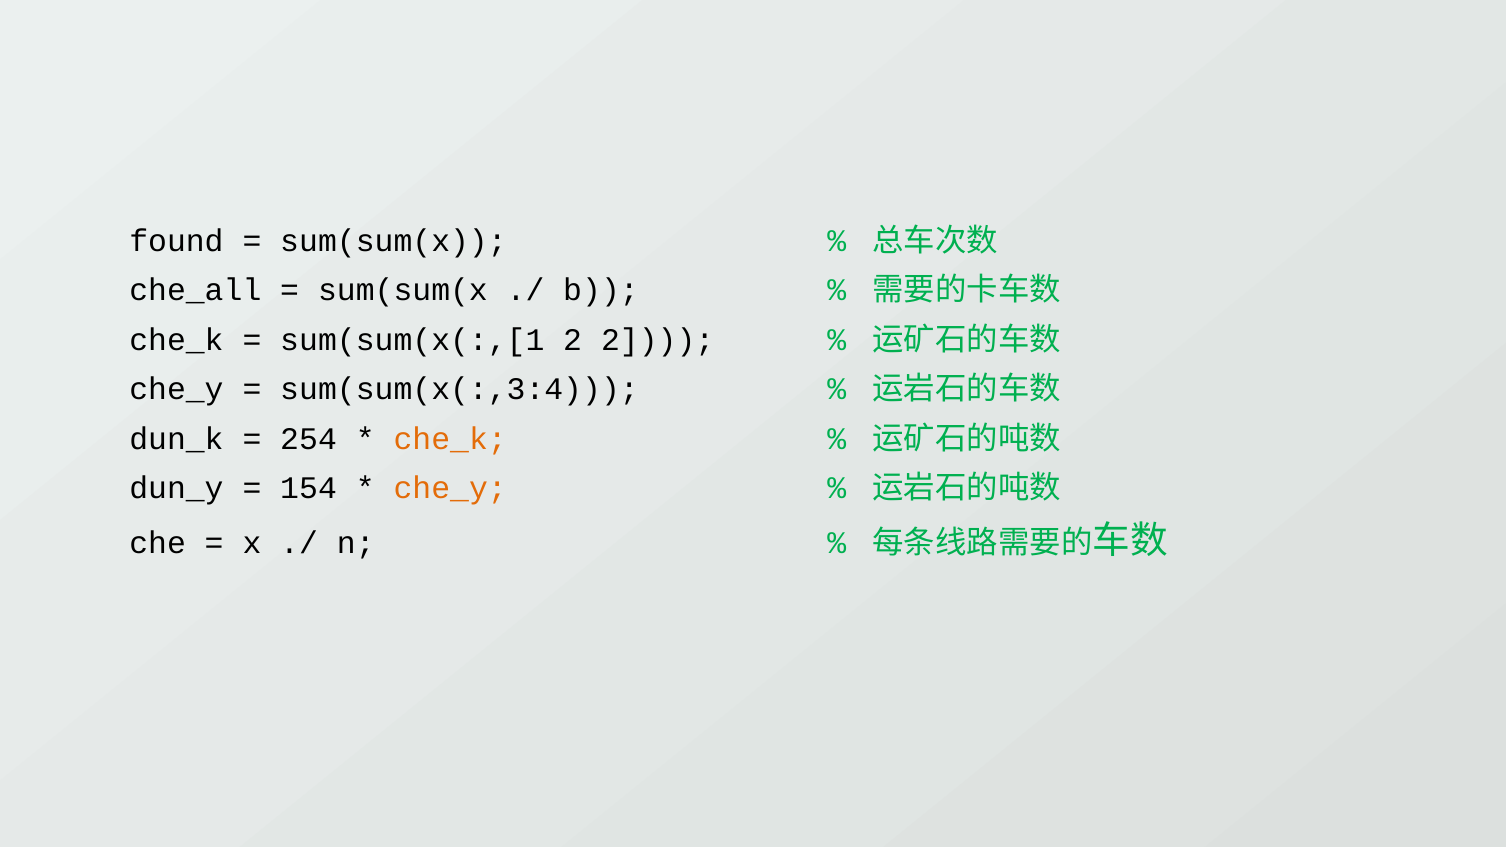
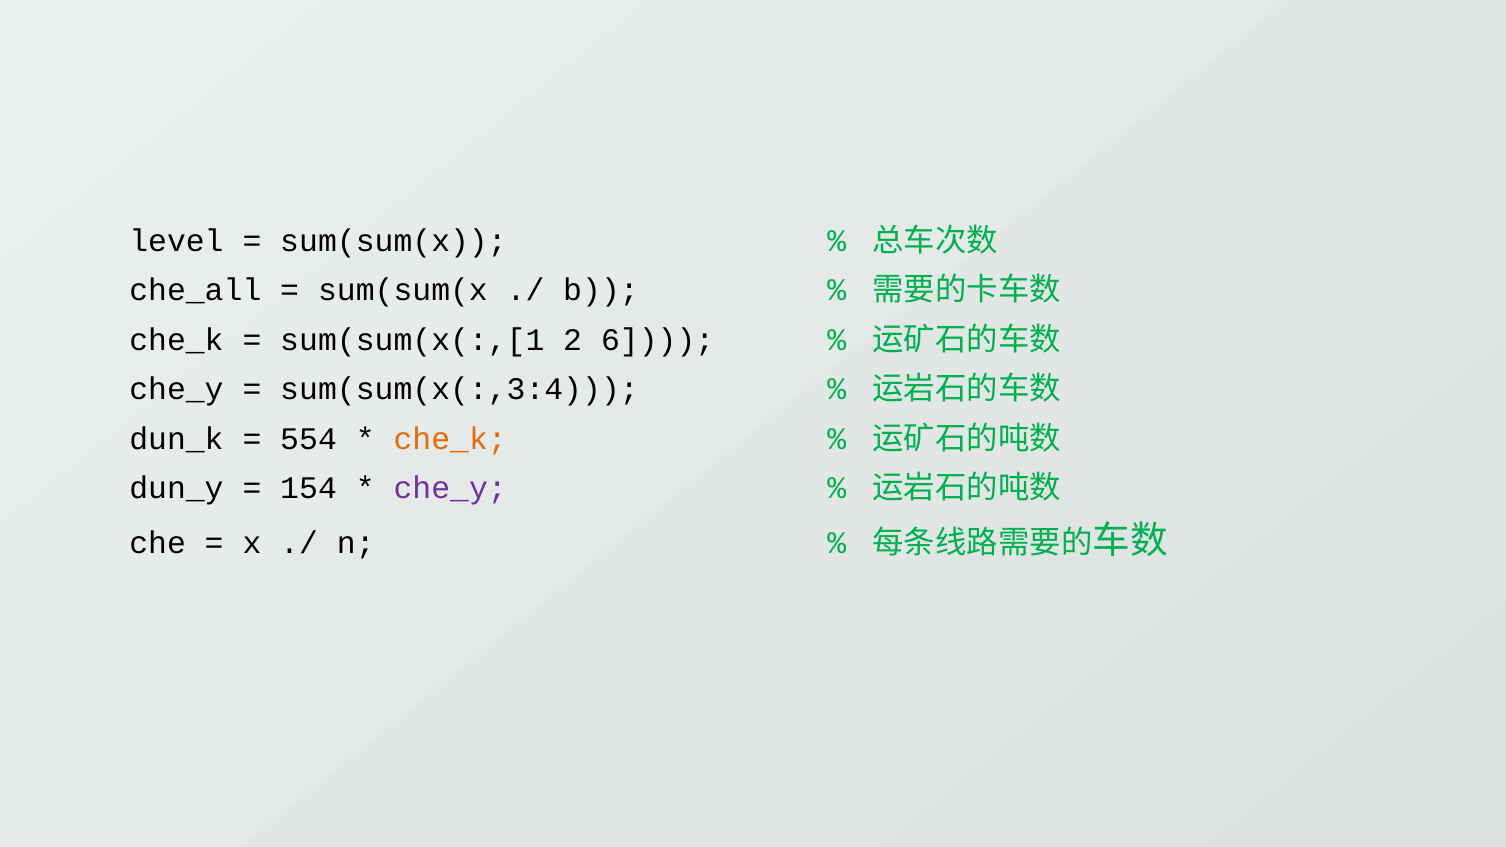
found: found -> level
2 2: 2 -> 6
254: 254 -> 554
che_y at (450, 489) colour: orange -> purple
